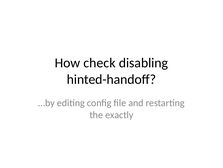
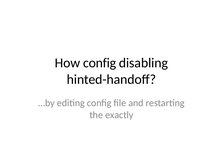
How check: check -> config
